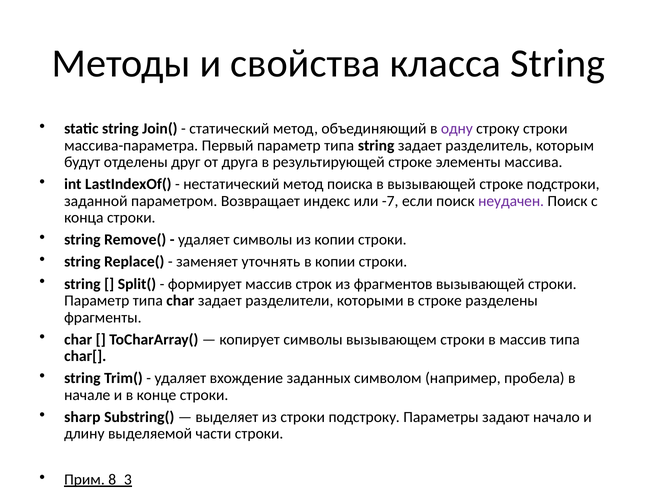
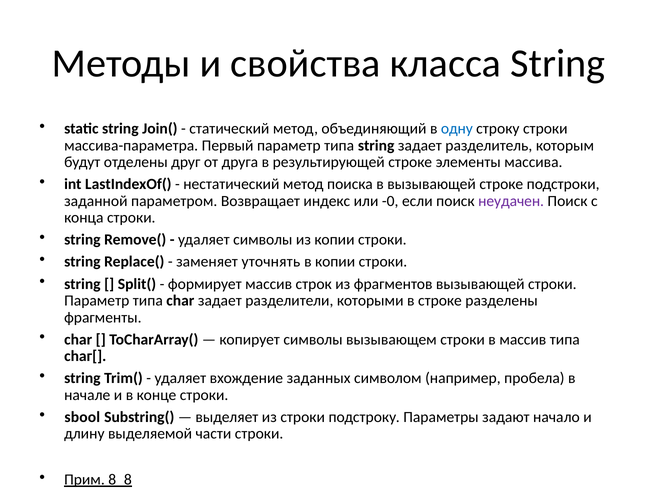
одну colour: purple -> blue
-7: -7 -> -0
sharp: sharp -> sbool
8_3: 8_3 -> 8_8
